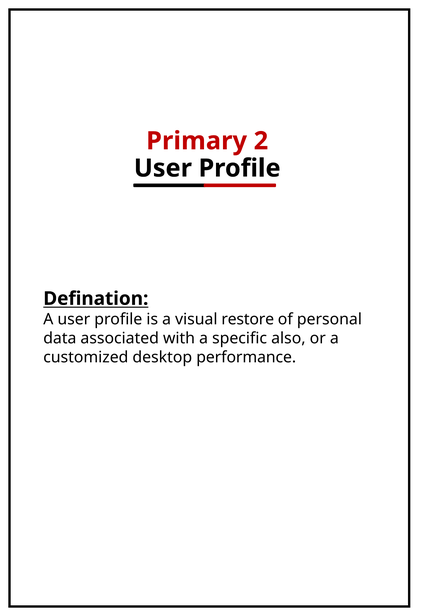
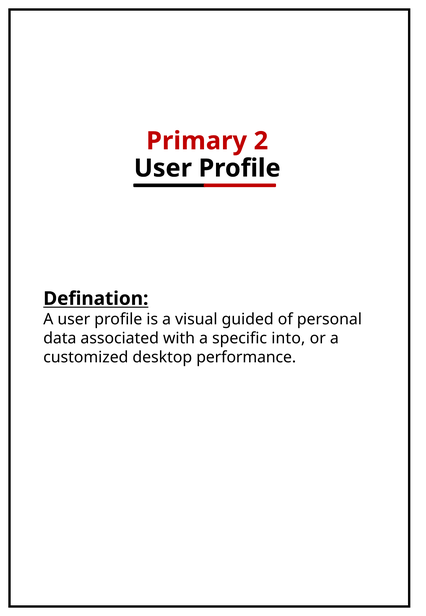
restore: restore -> guided
also: also -> into
